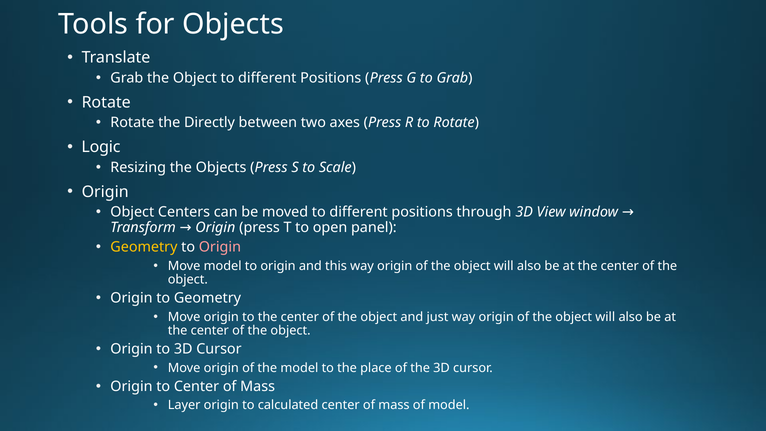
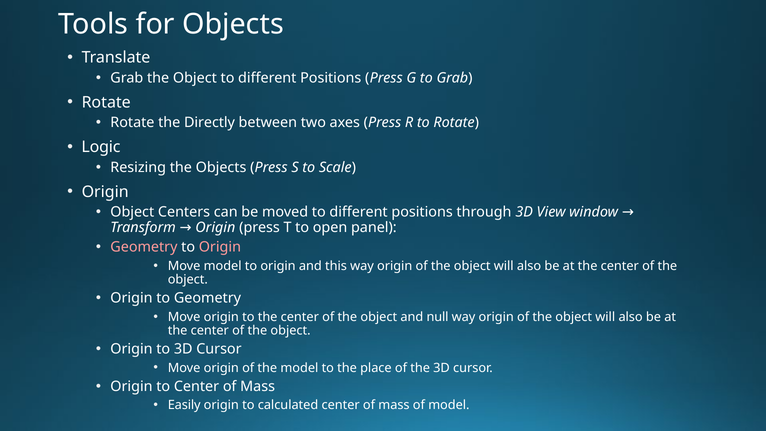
Geometry at (144, 247) colour: yellow -> pink
just: just -> null
Layer: Layer -> Easily
